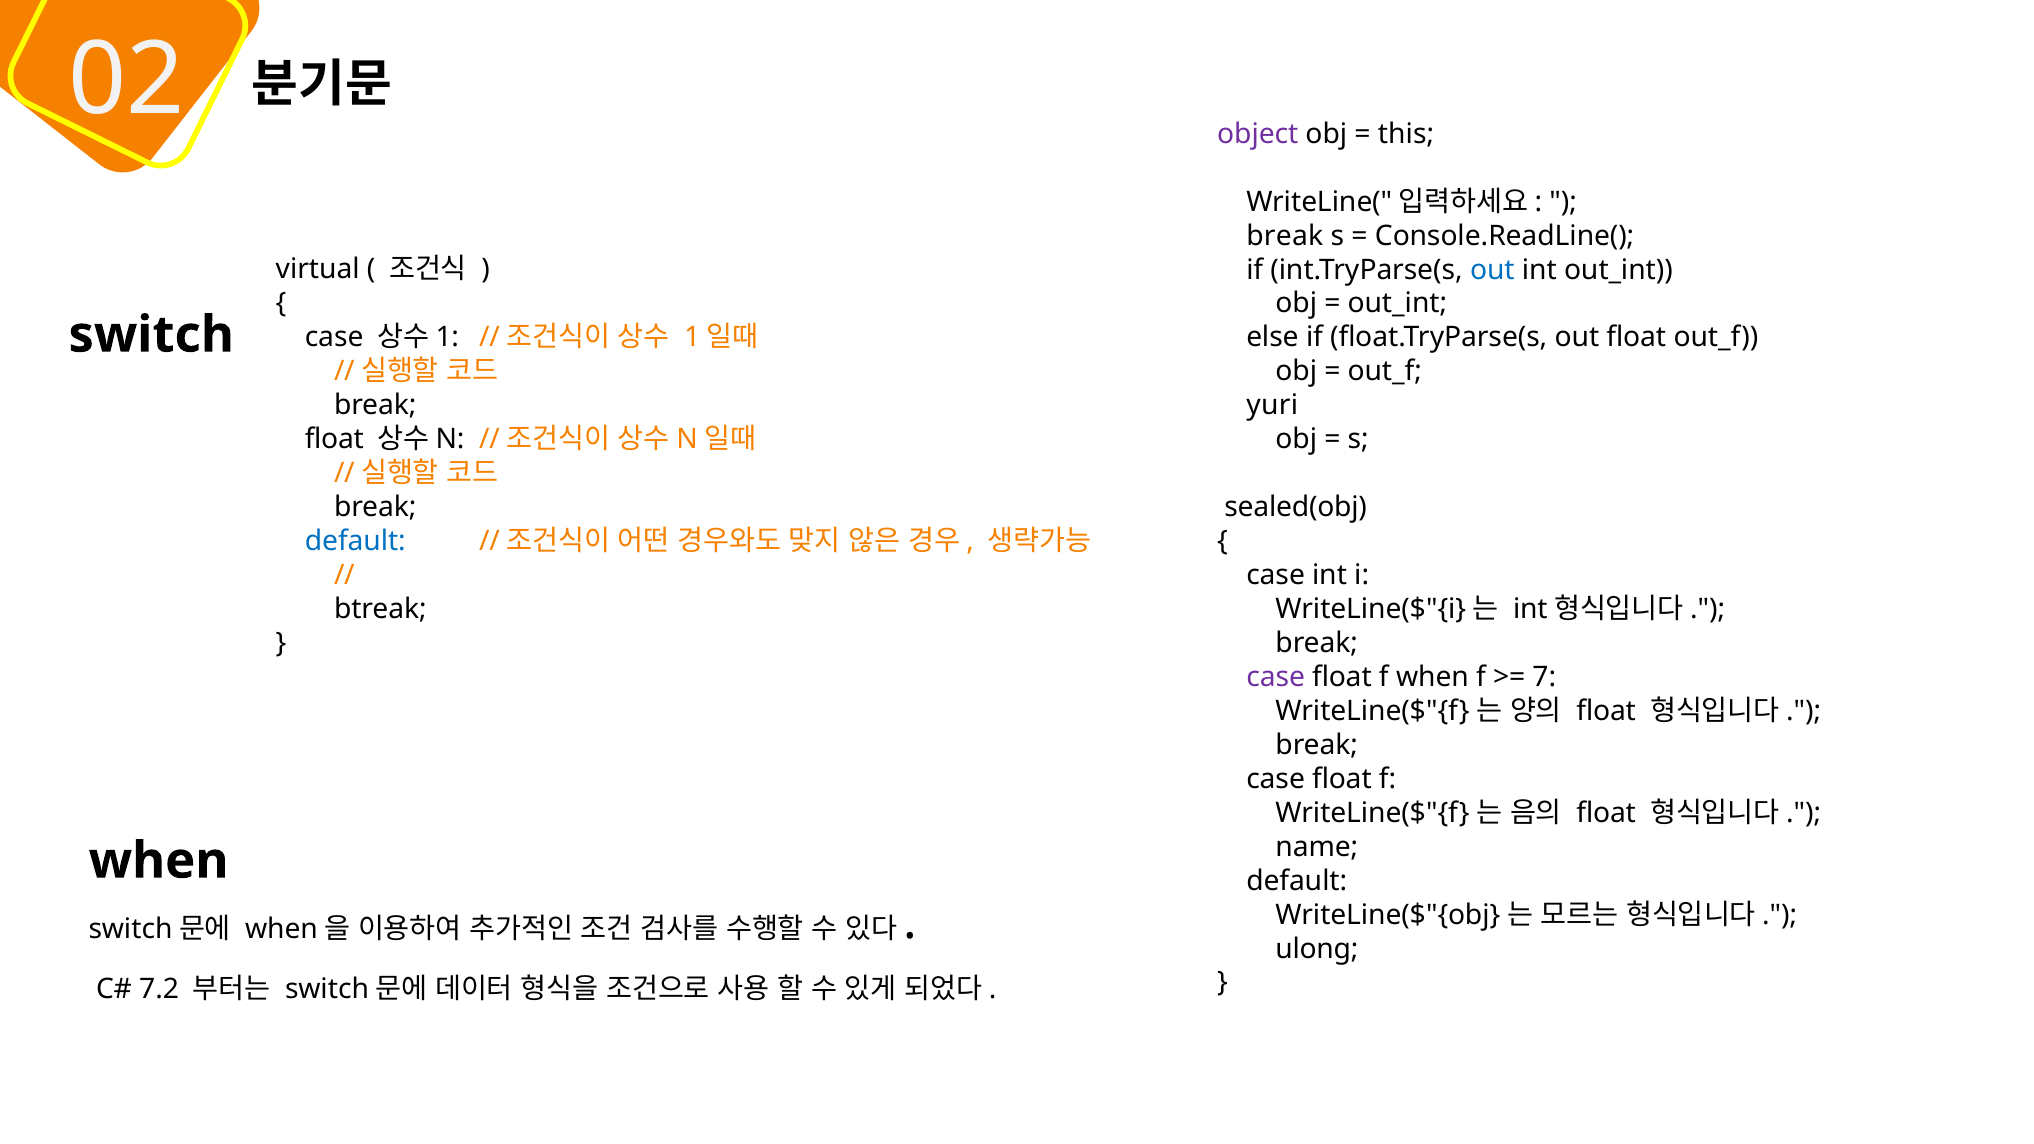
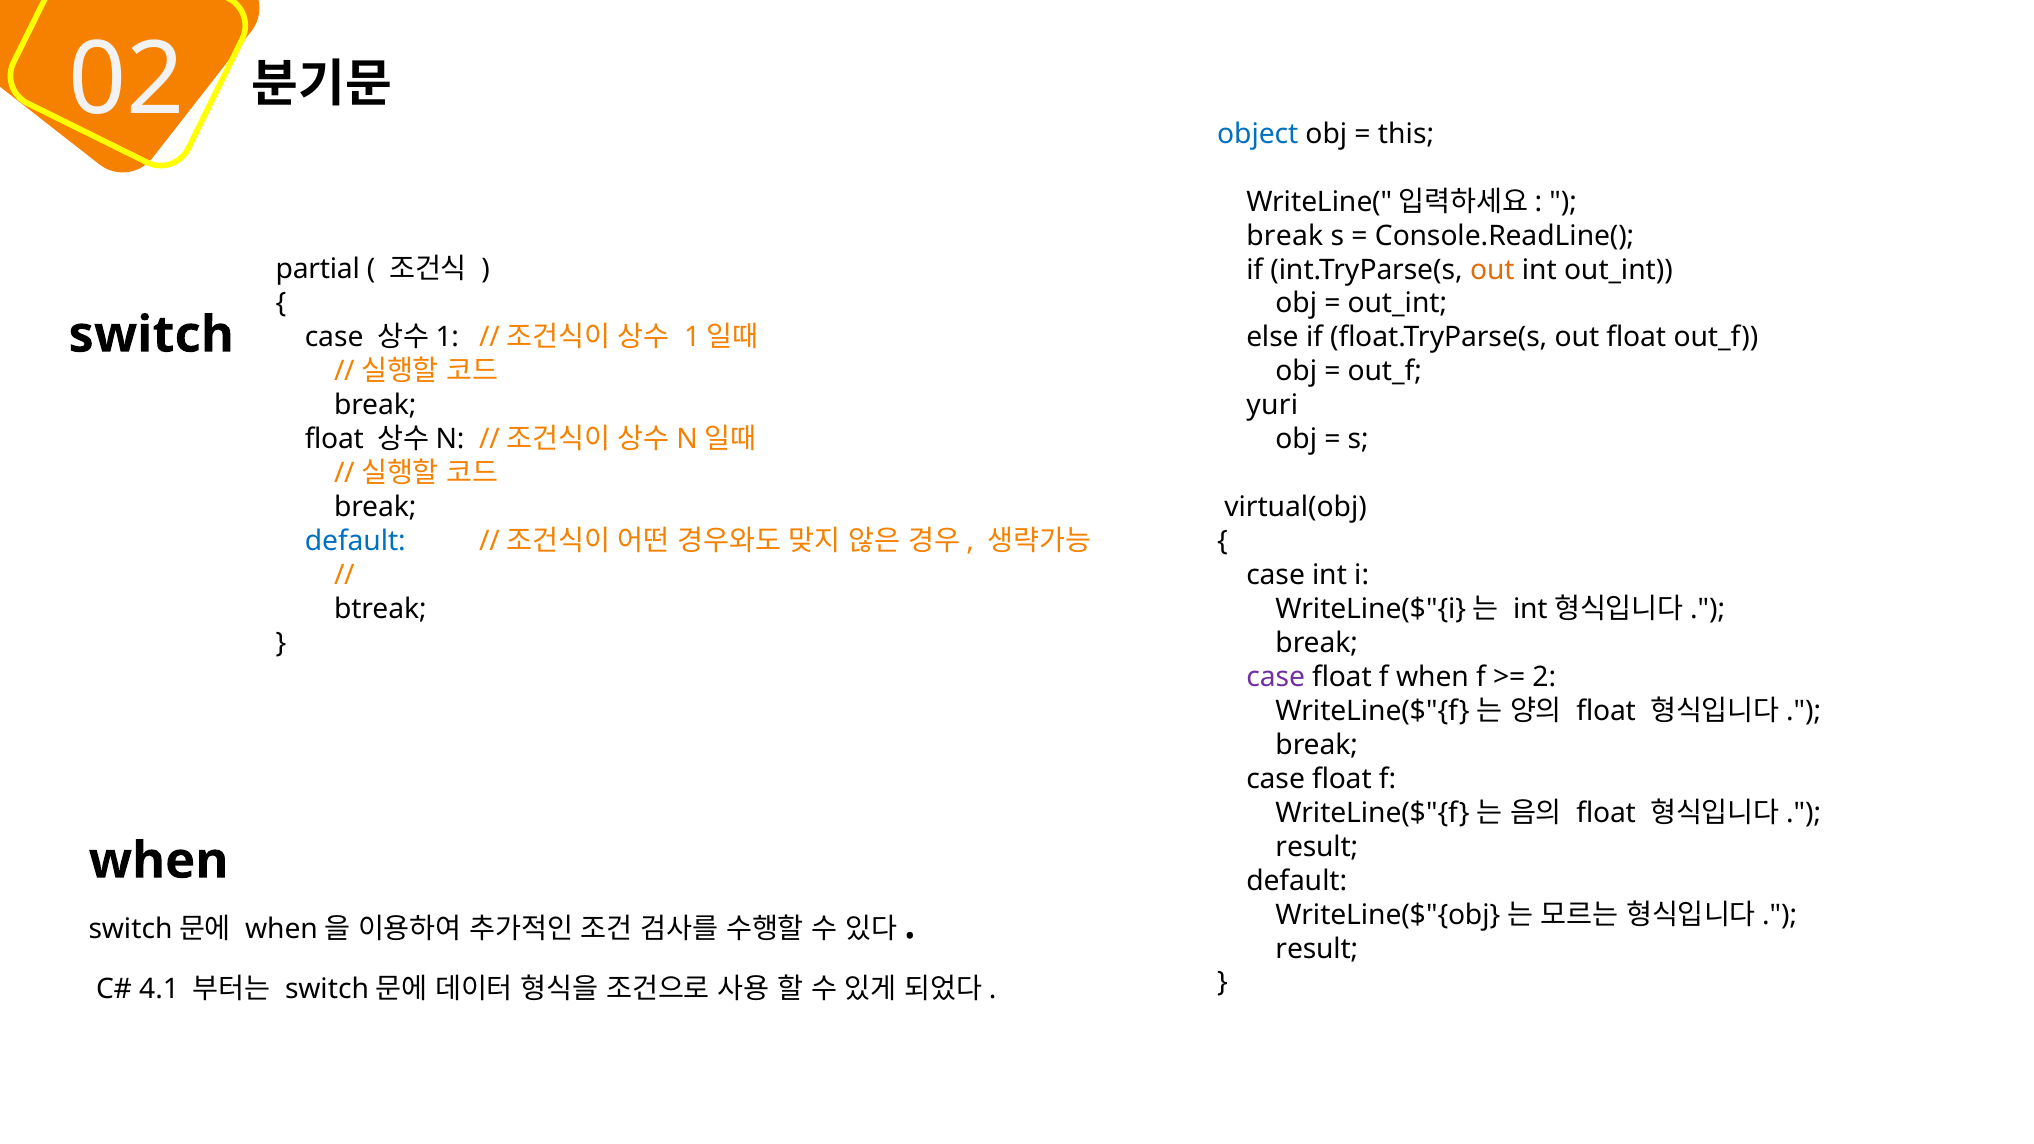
object colour: purple -> blue
virtual: virtual -> partial
out at (1492, 270) colour: blue -> orange
sealed(obj: sealed(obj -> virtual(obj
7: 7 -> 2
name at (1317, 847): name -> result
ulong at (1317, 949): ulong -> result
7.2: 7.2 -> 4.1
